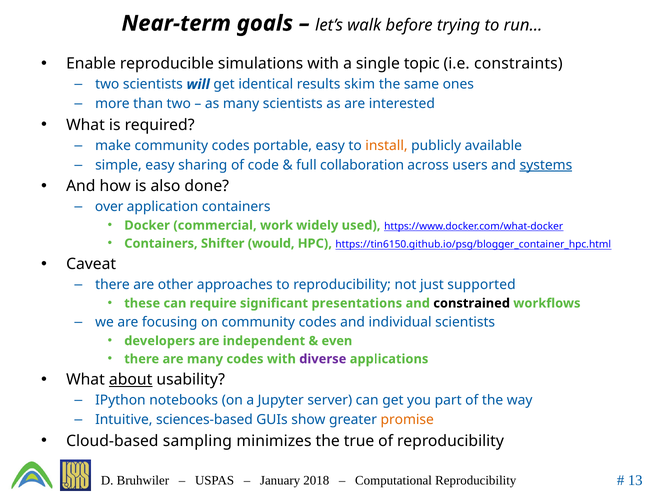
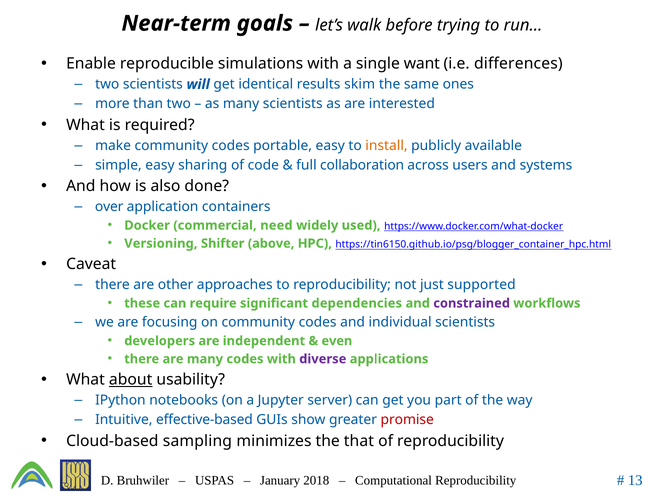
topic: topic -> want
constraints: constraints -> differences
systems underline: present -> none
work: work -> need
Containers at (161, 243): Containers -> Versioning
would: would -> above
presentations: presentations -> dependencies
constrained colour: black -> purple
sciences-based: sciences-based -> effective-based
promise colour: orange -> red
true: true -> that
